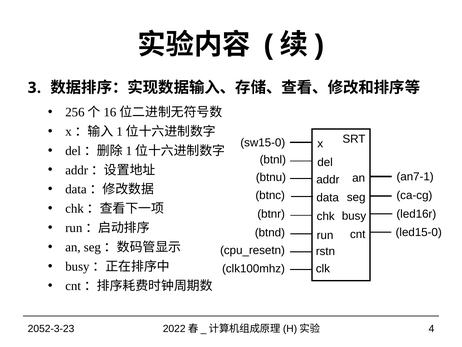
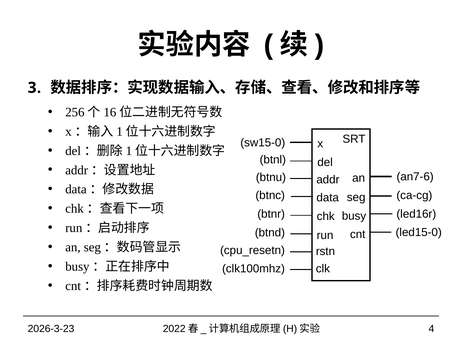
an7-1: an7-1 -> an7-6
2052-3-23: 2052-3-23 -> 2026-3-23
